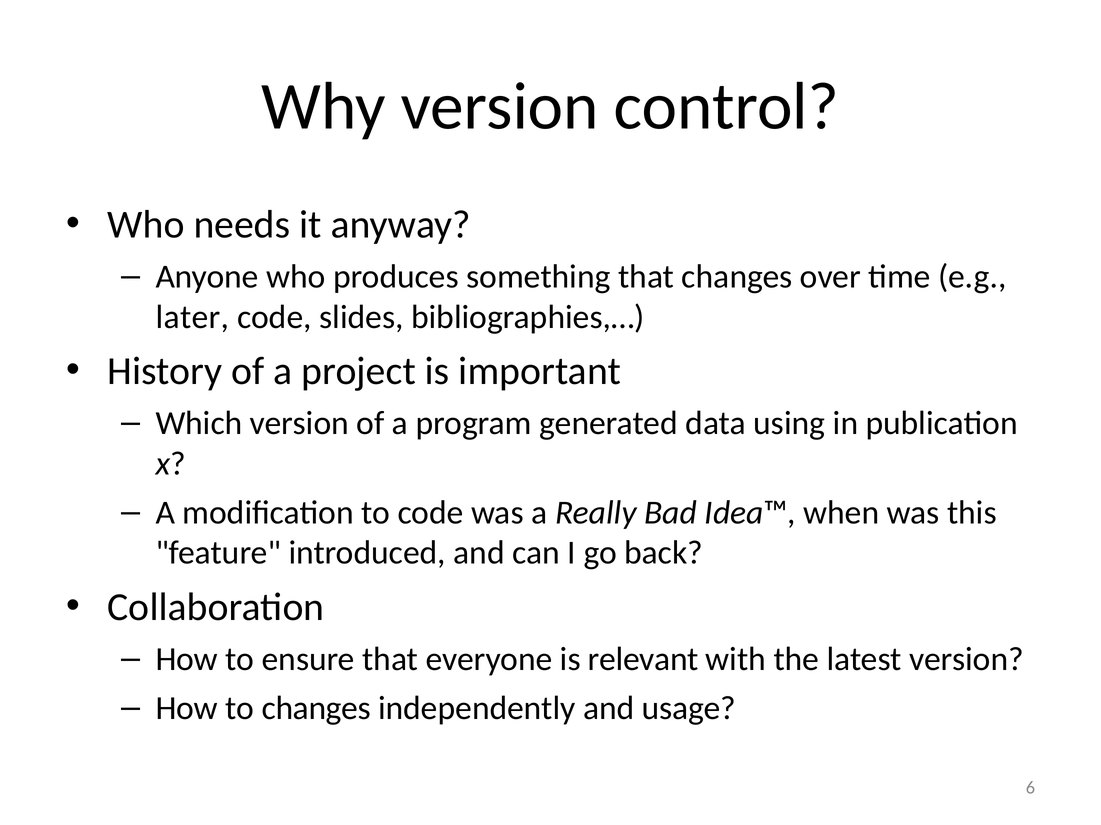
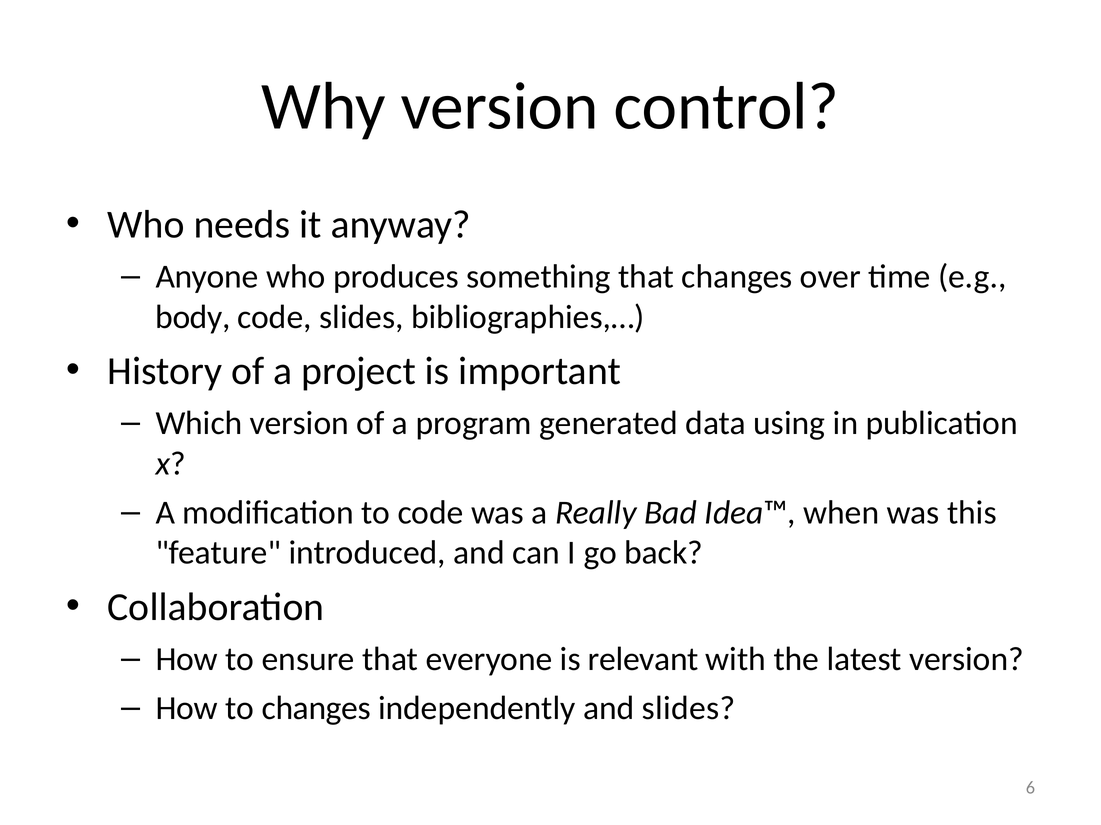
later: later -> body
and usage: usage -> slides
